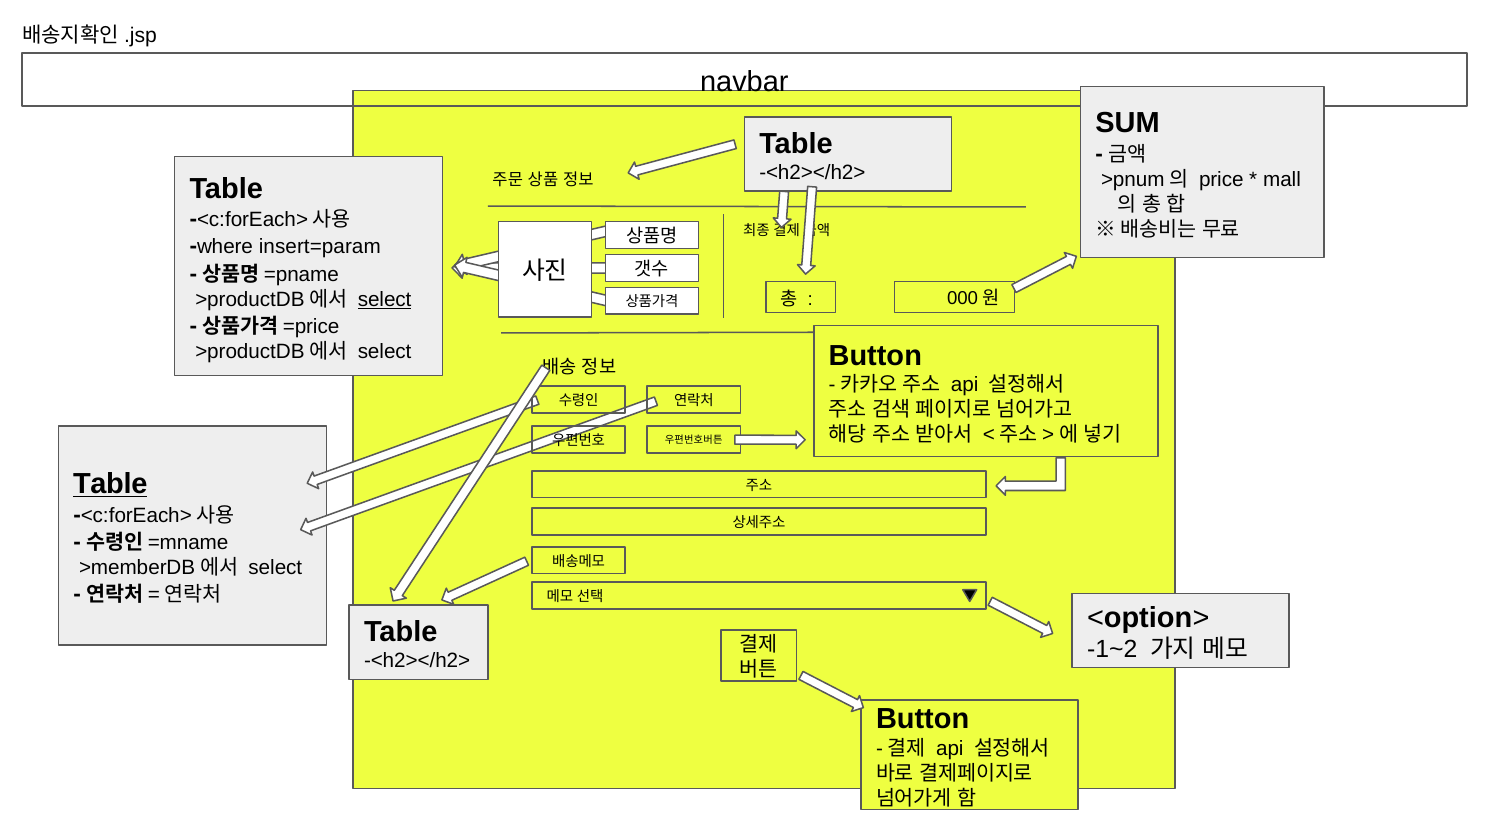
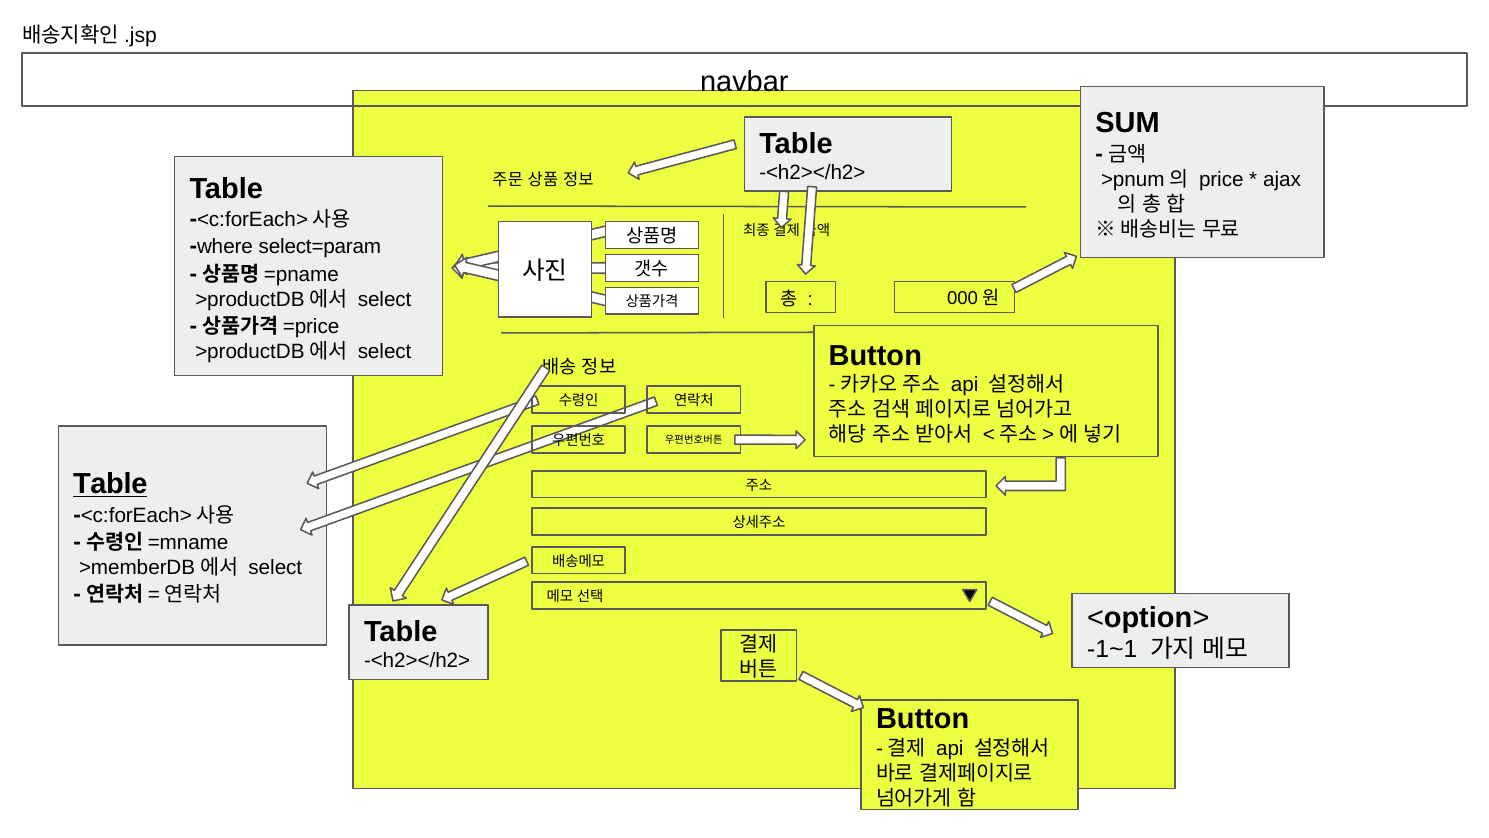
mall: mall -> ajax
insert=param: insert=param -> select=param
select at (385, 300) underline: present -> none
-1~2: -1~2 -> -1~1
